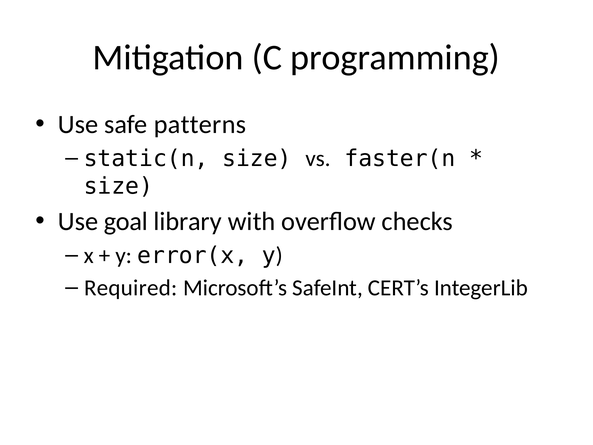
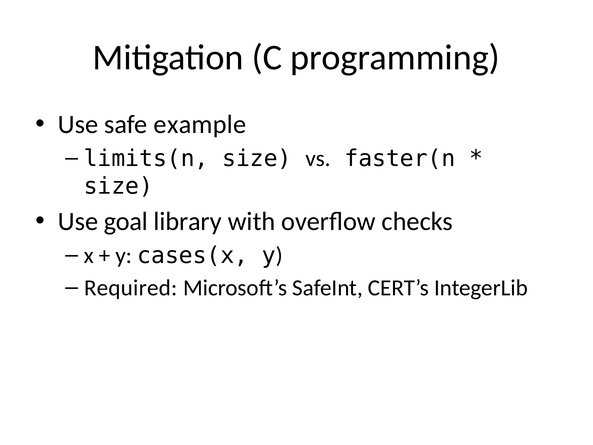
patterns: patterns -> example
static(n: static(n -> limits(n
error(x: error(x -> cases(x
